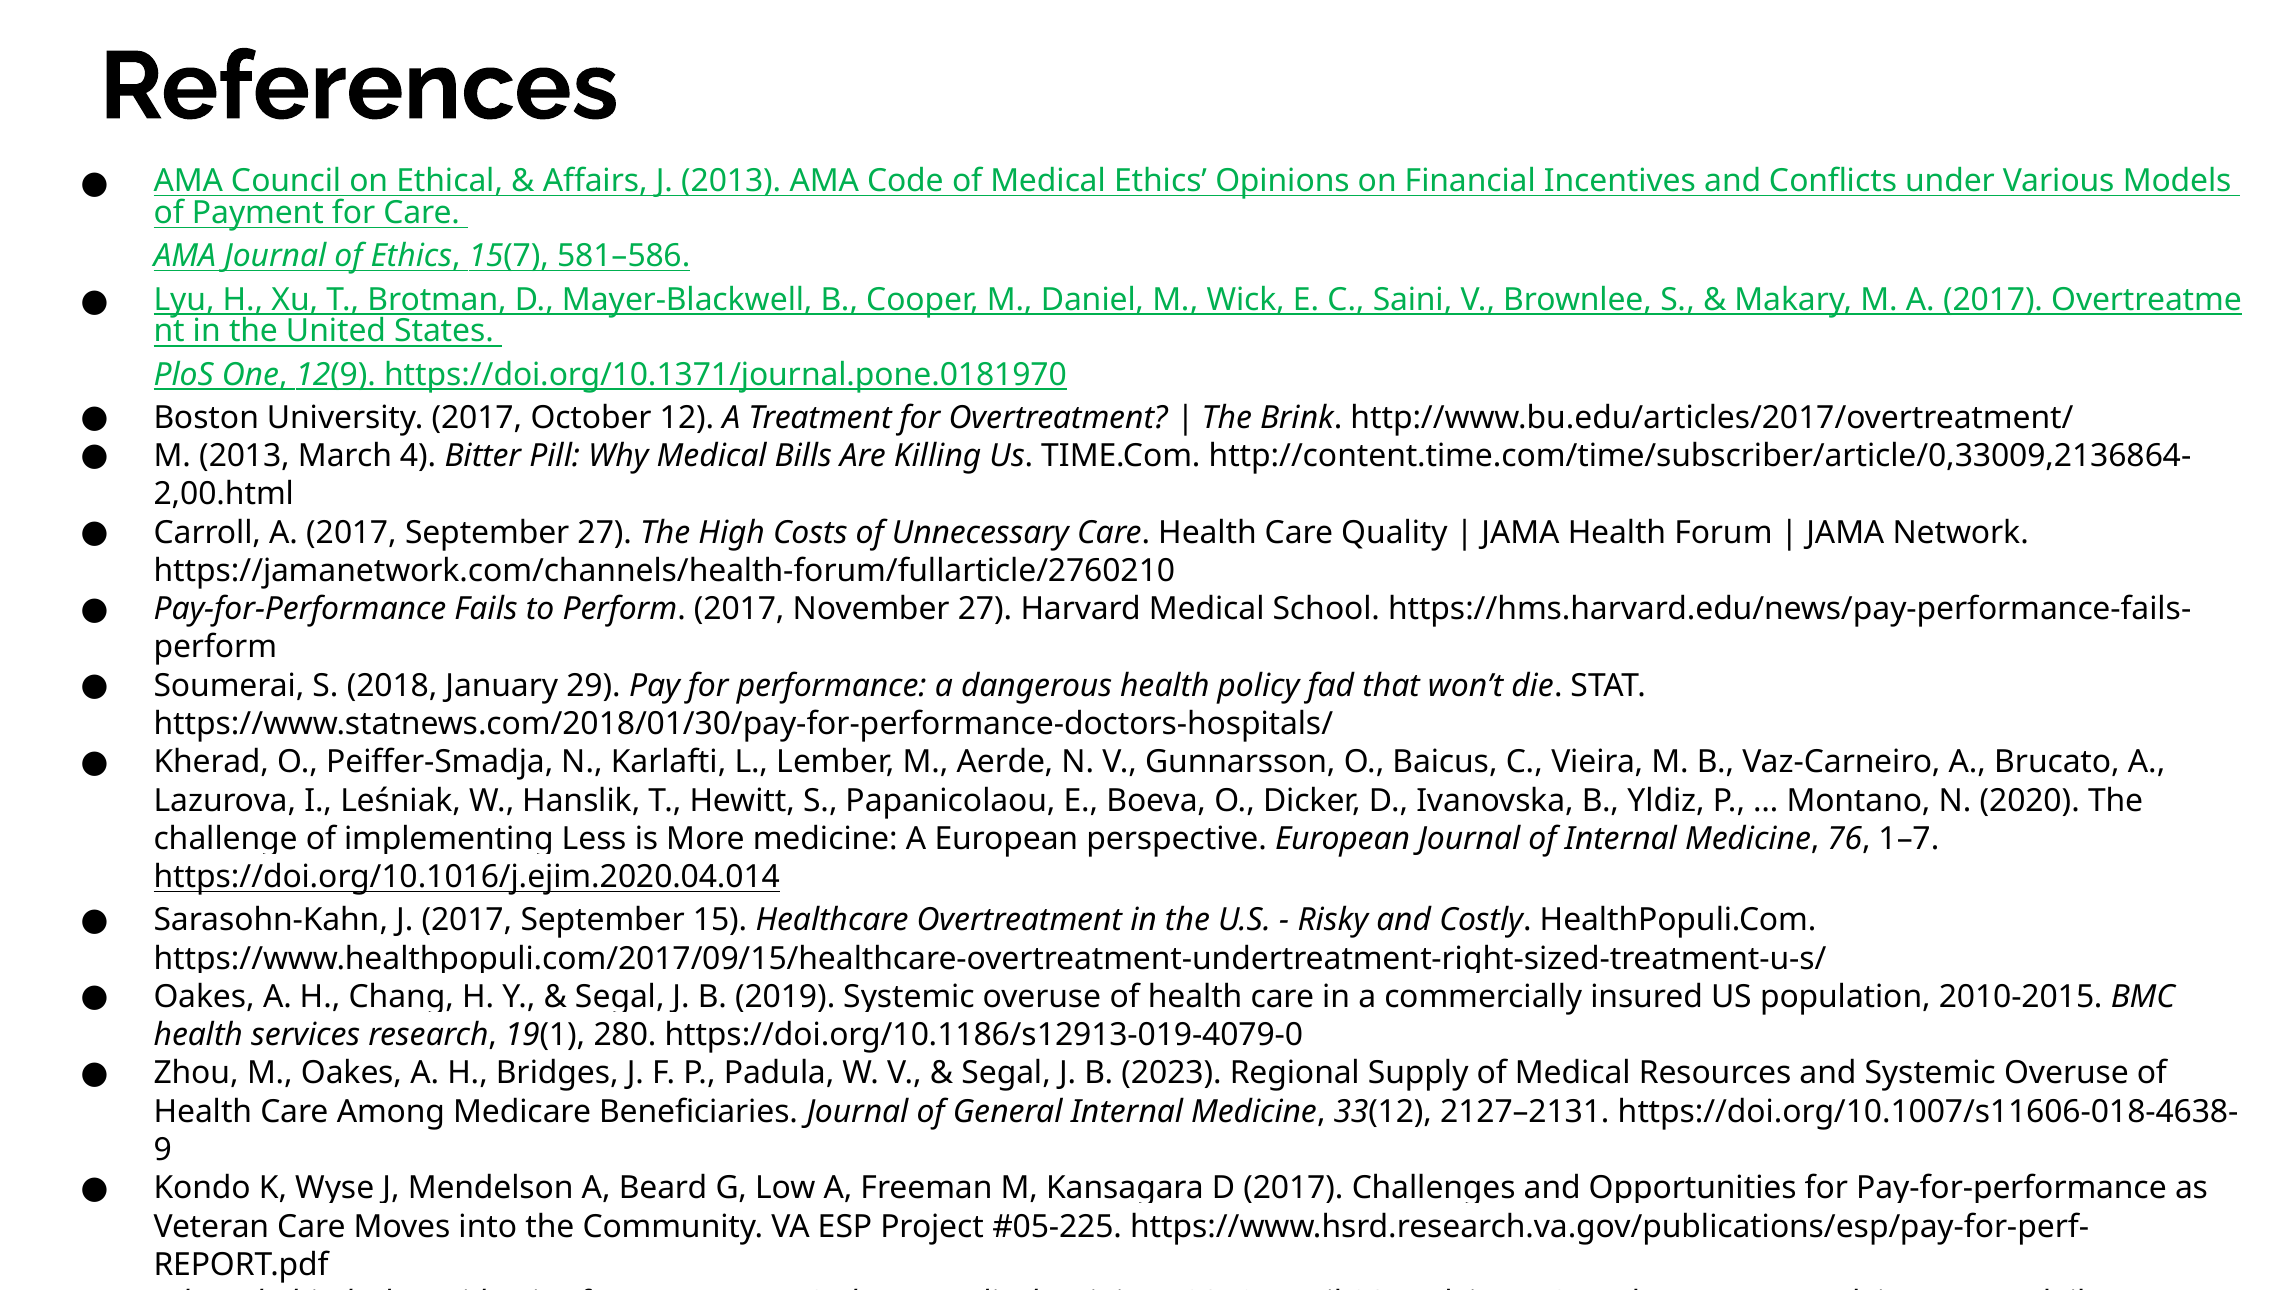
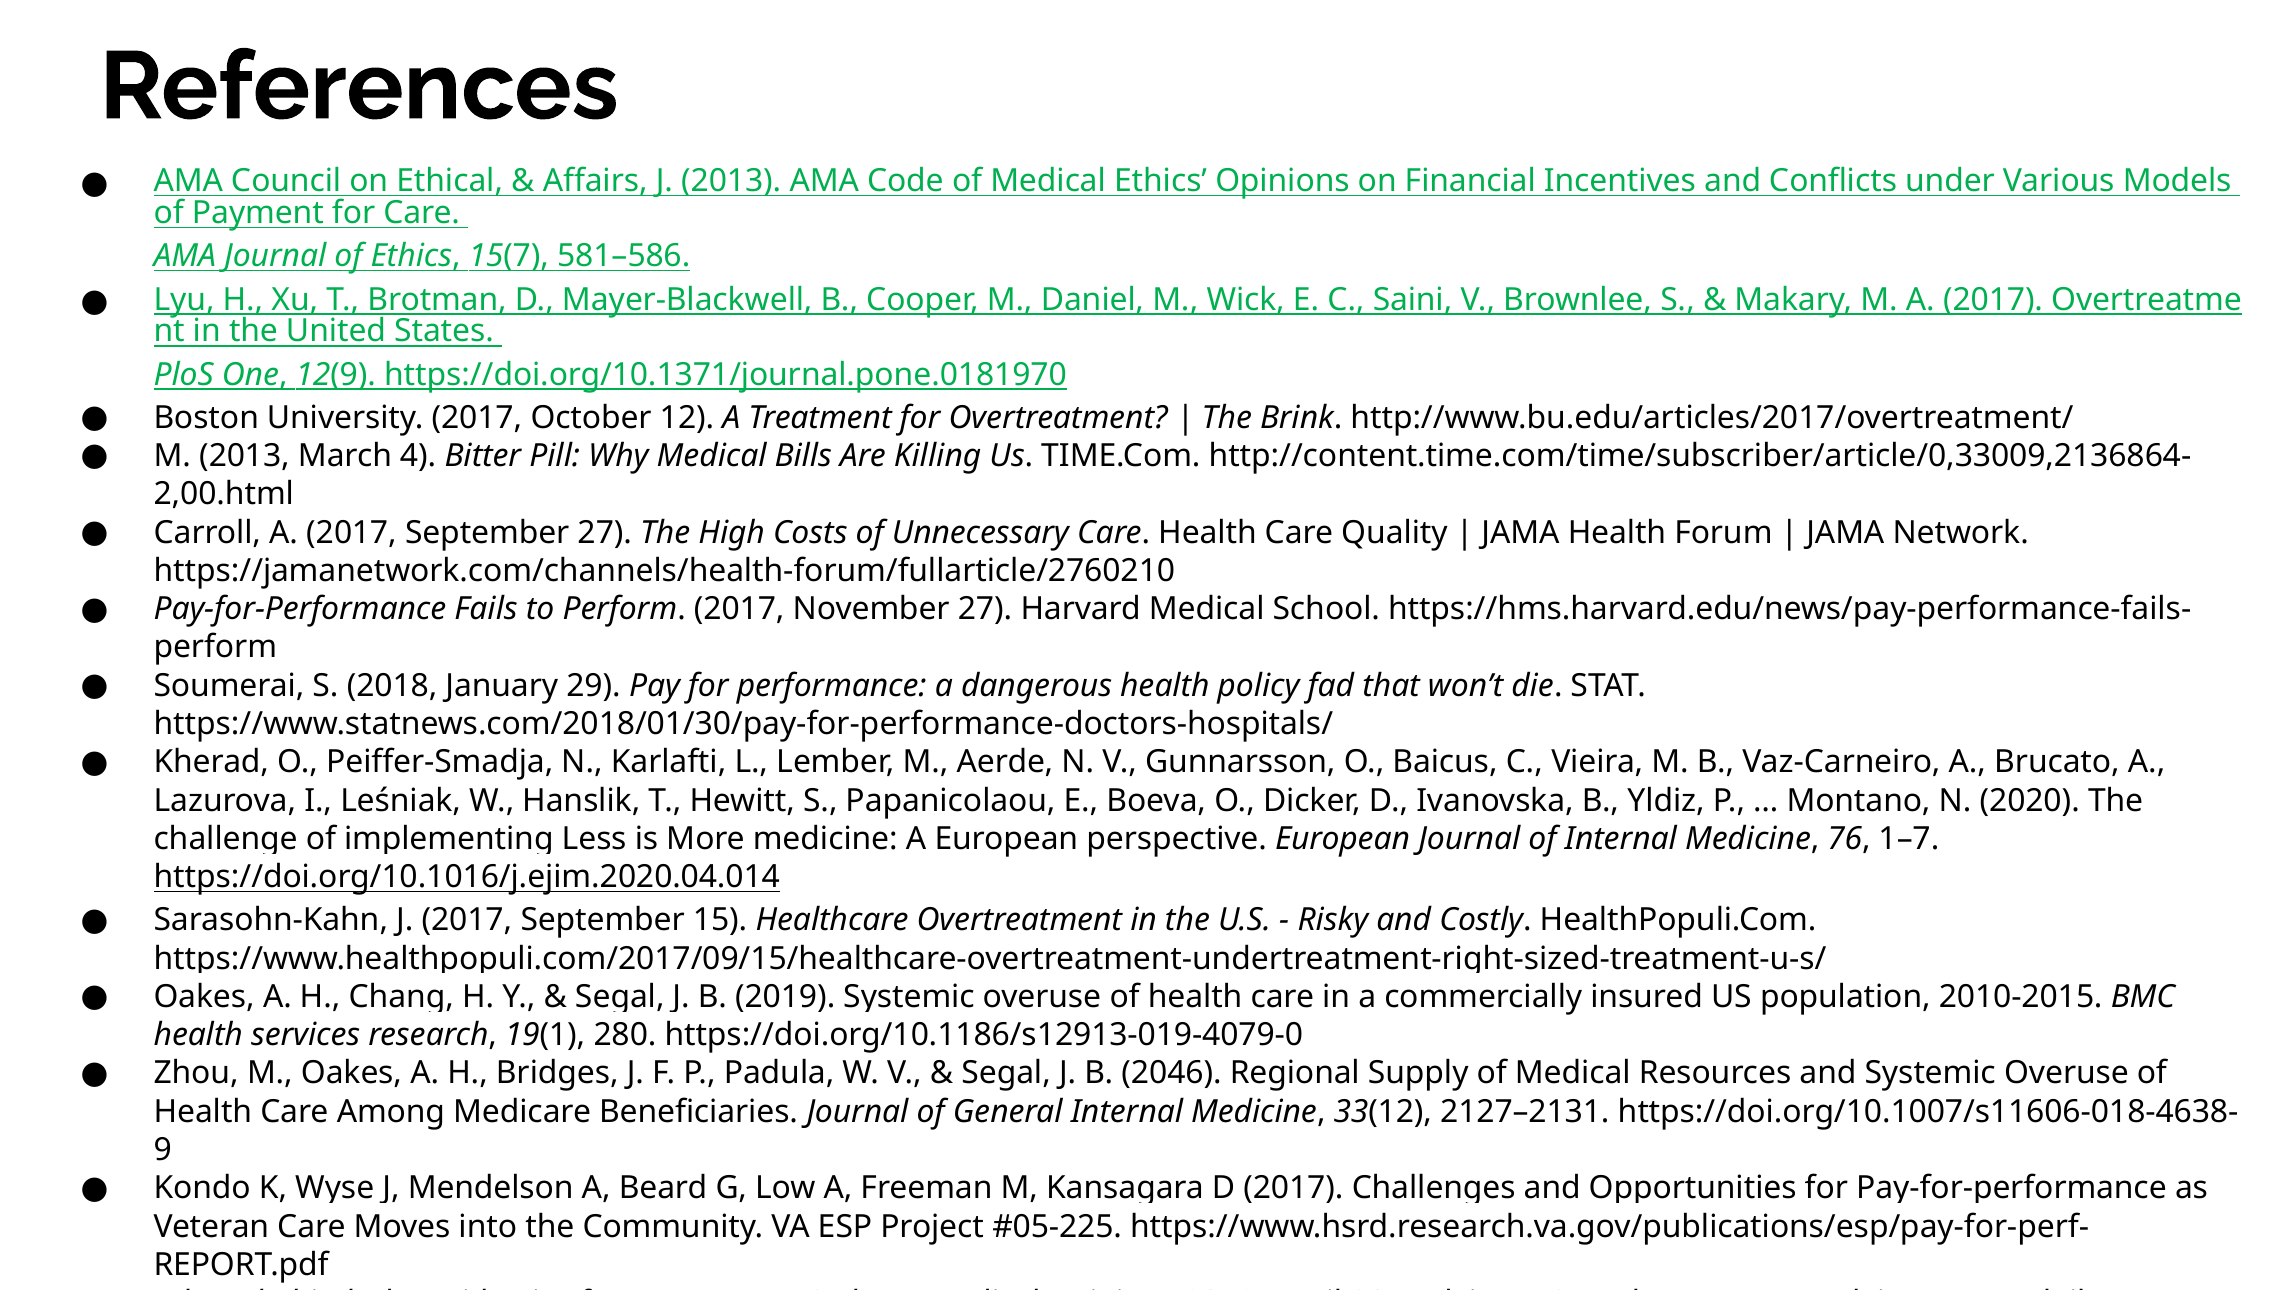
2023: 2023 -> 2046
